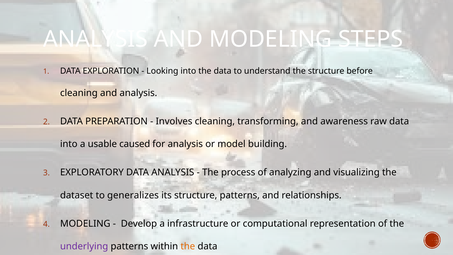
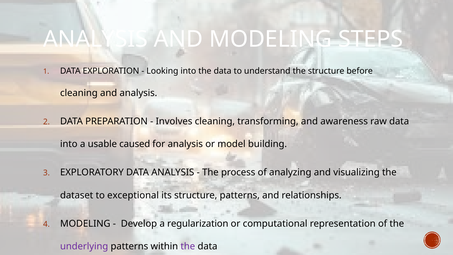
generalizes: generalizes -> exceptional
infrastructure: infrastructure -> regularization
the at (188, 246) colour: orange -> purple
